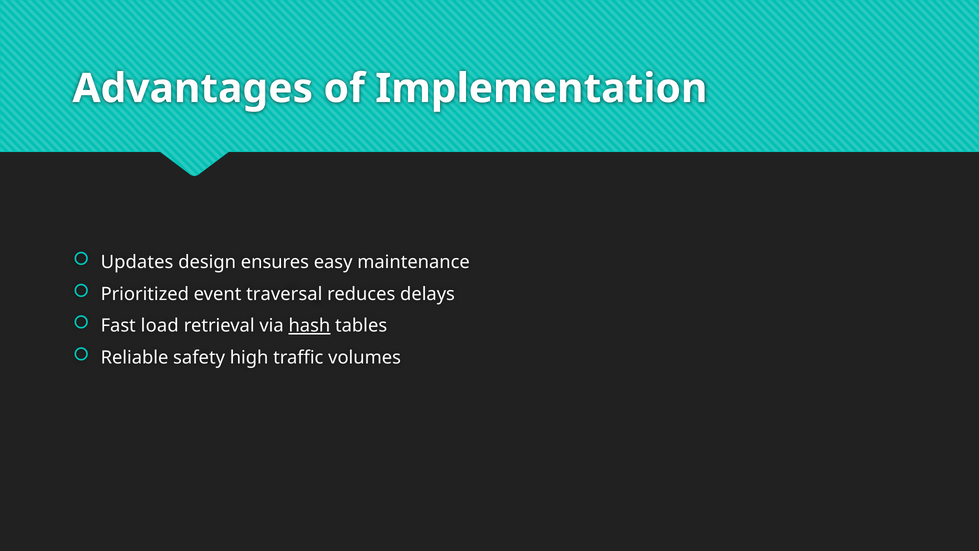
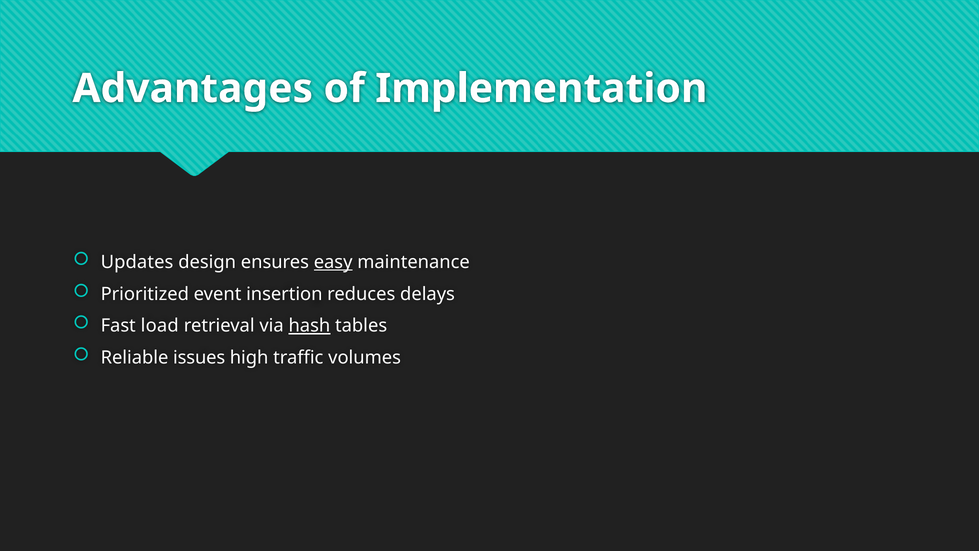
easy underline: none -> present
traversal: traversal -> insertion
safety: safety -> issues
